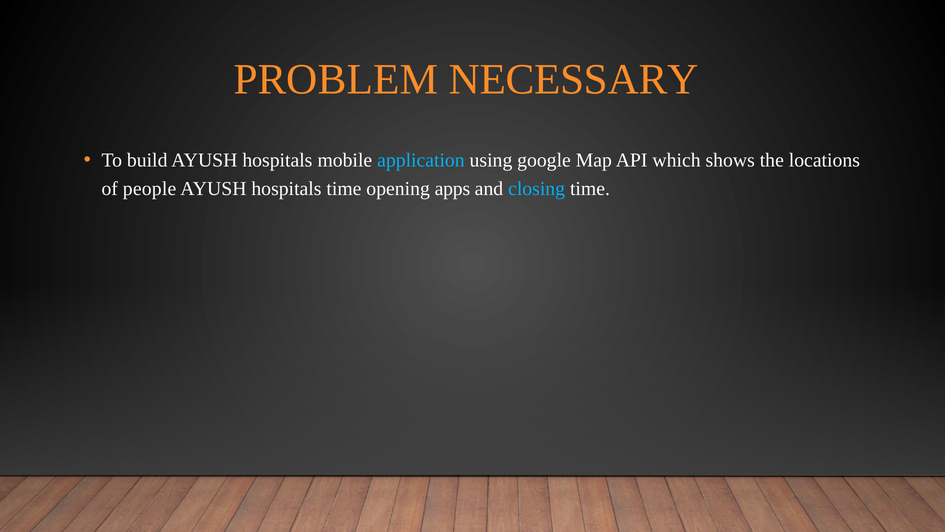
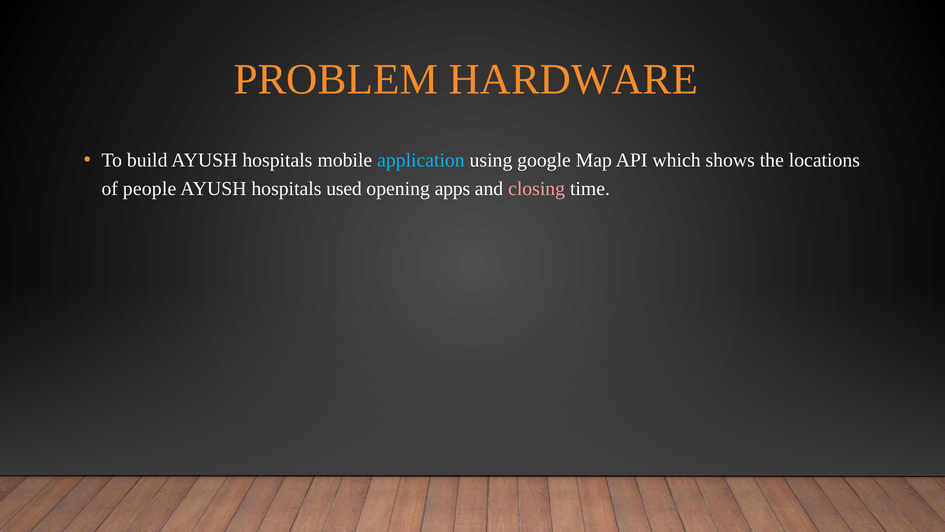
NECESSARY: NECESSARY -> HARDWARE
hospitals time: time -> used
closing colour: light blue -> pink
